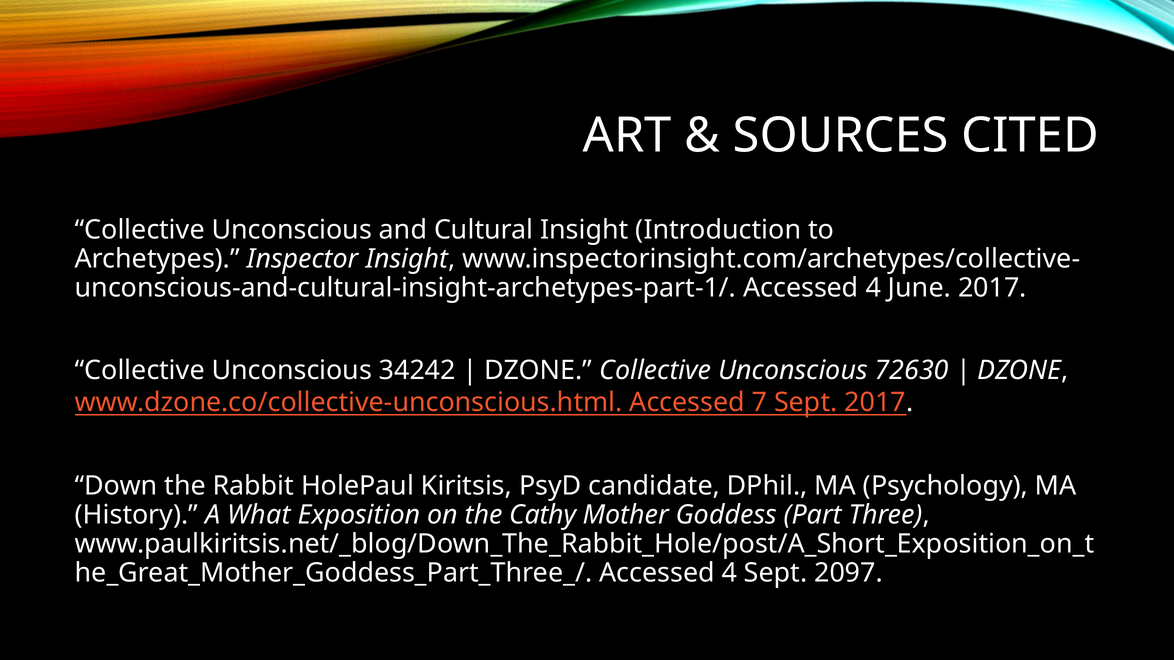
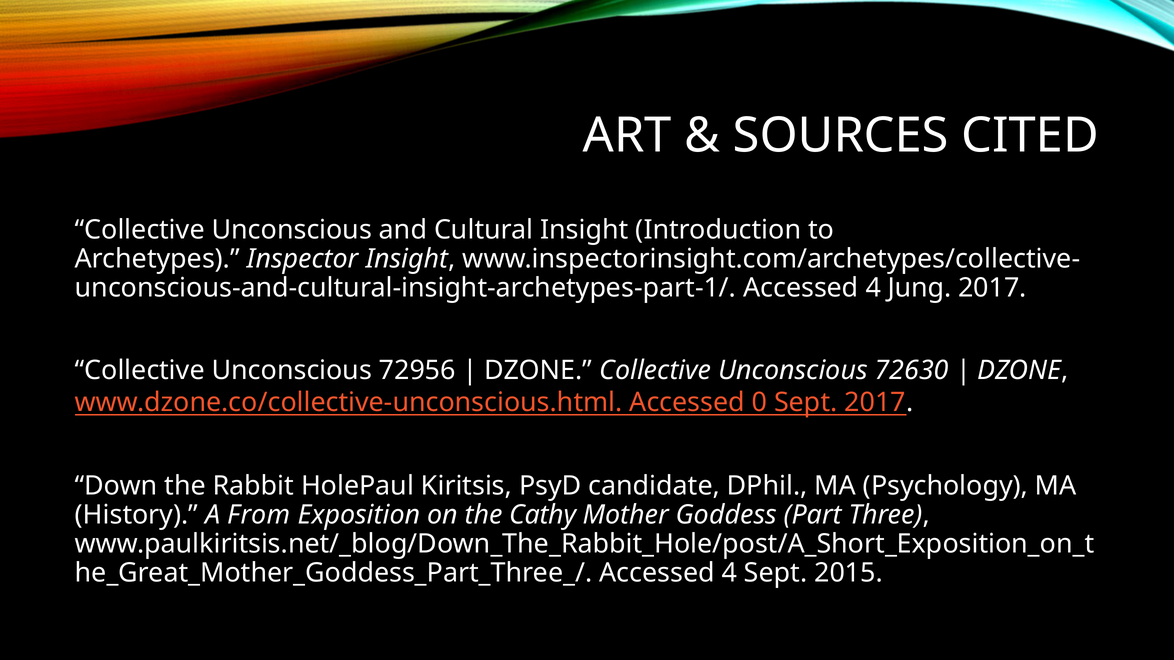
June: June -> Jung
34242: 34242 -> 72956
7: 7 -> 0
What: What -> From
2097: 2097 -> 2015
